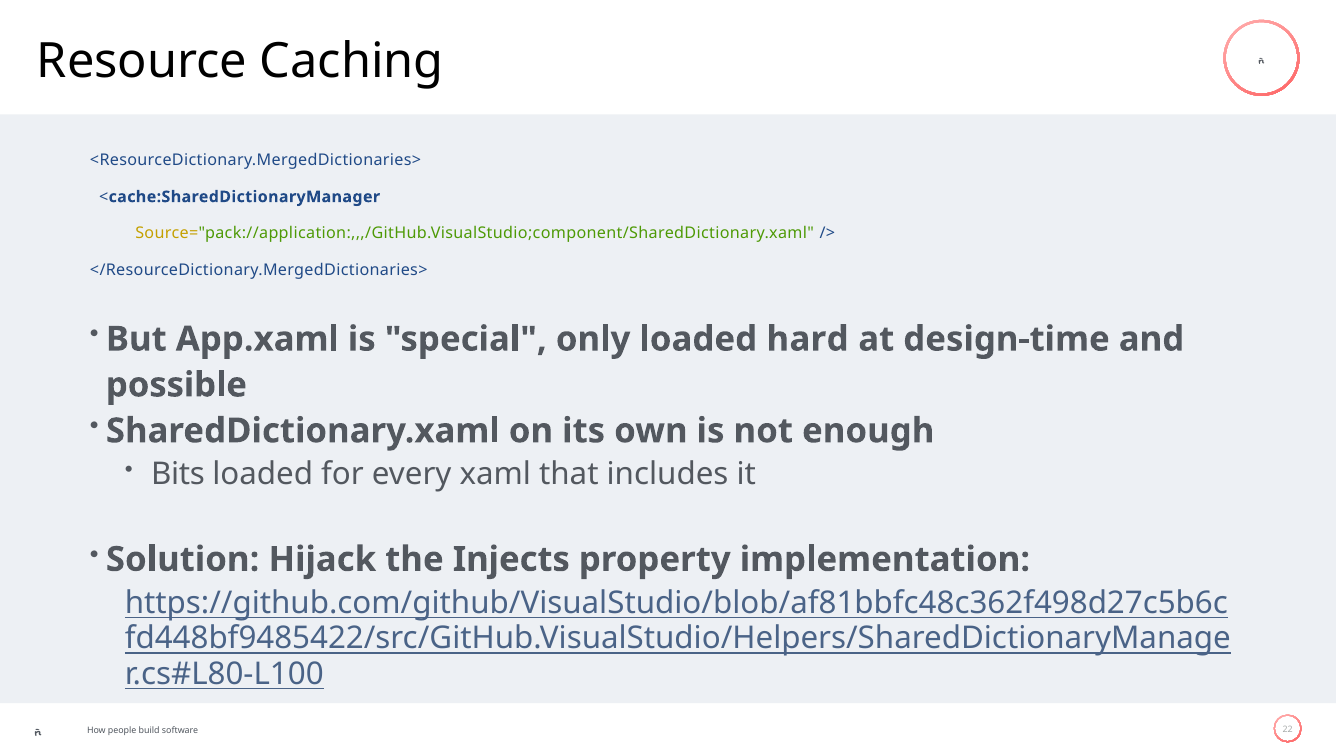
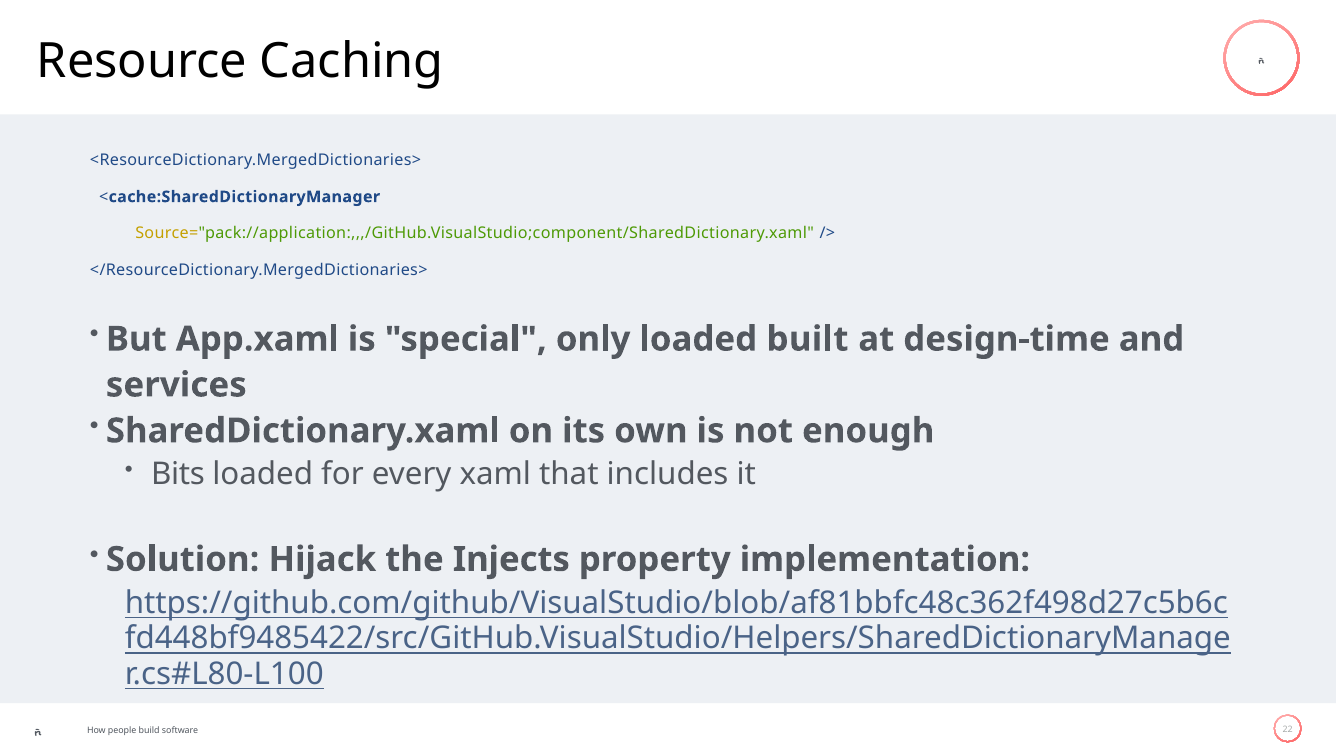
hard: hard -> built
possible: possible -> services
